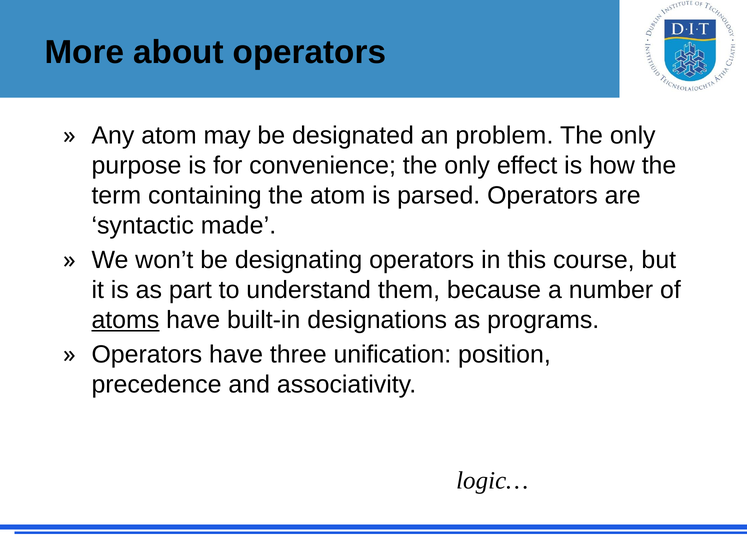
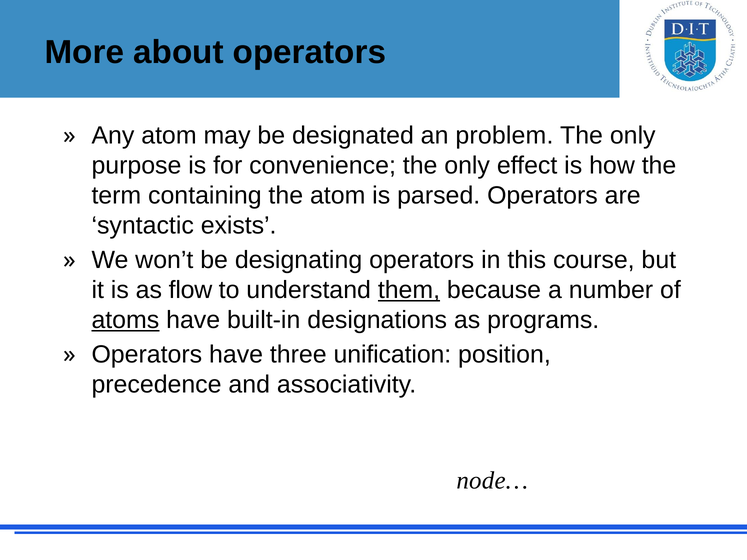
made: made -> exists
part: part -> flow
them underline: none -> present
logic…: logic… -> node…
